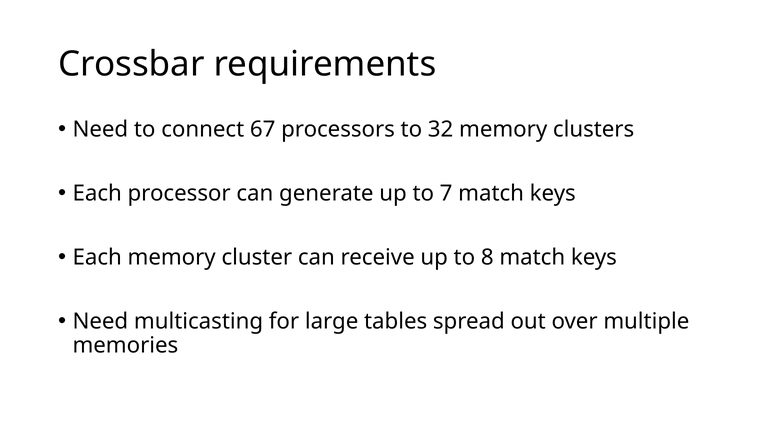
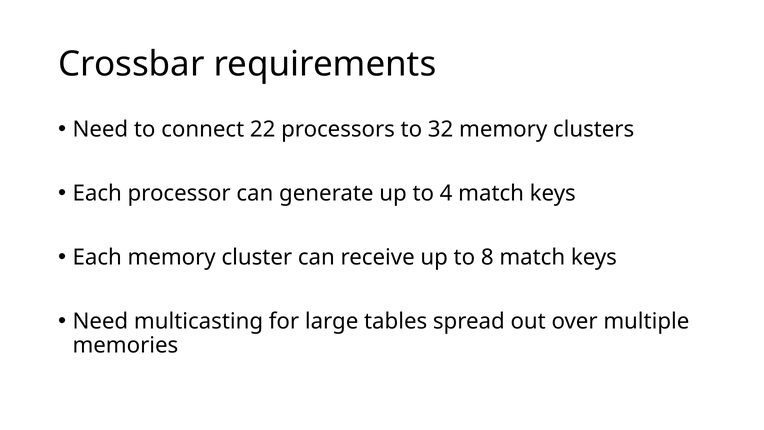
67: 67 -> 22
7: 7 -> 4
